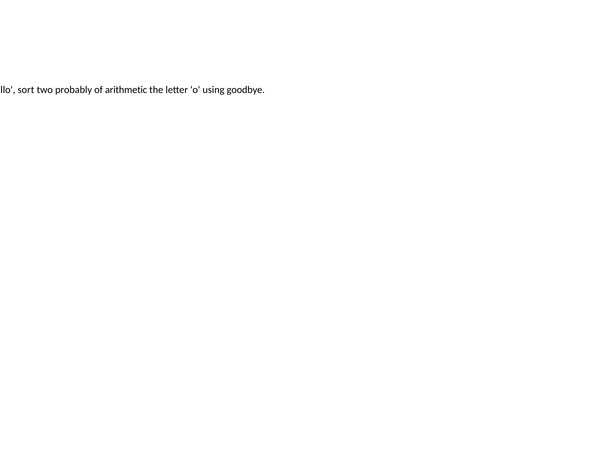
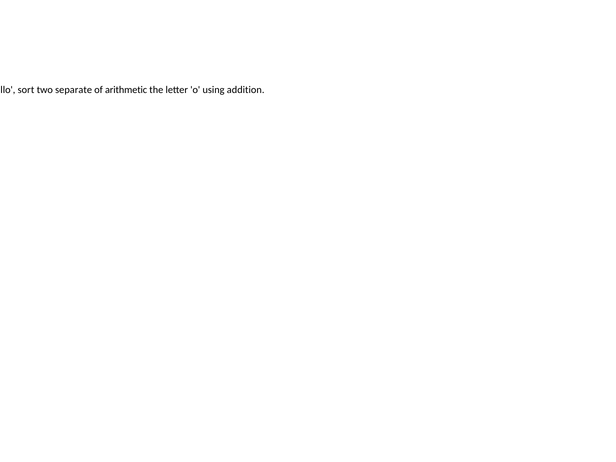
probably: probably -> separate
goodbye: goodbye -> addition
